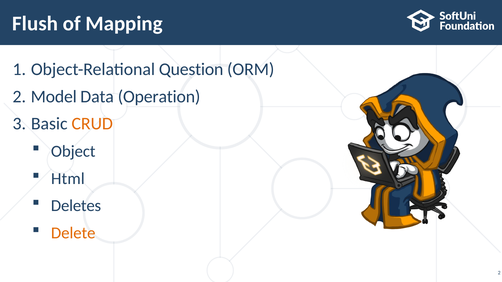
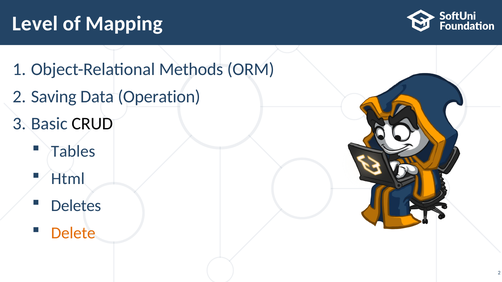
Flush: Flush -> Level
Question: Question -> Methods
Model: Model -> Saving
CRUD colour: orange -> black
Object: Object -> Tables
